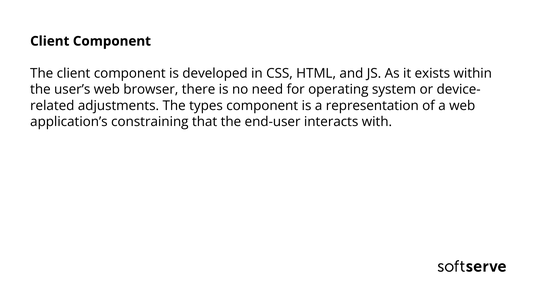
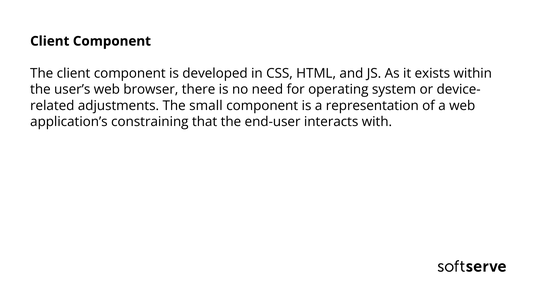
types: types -> small
